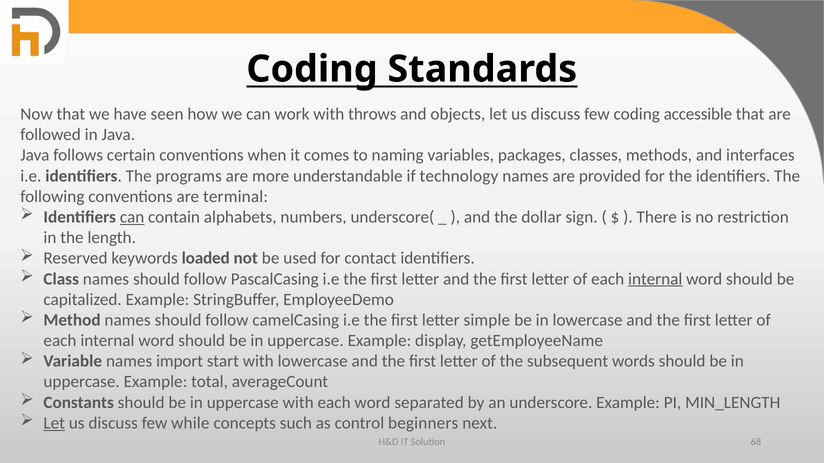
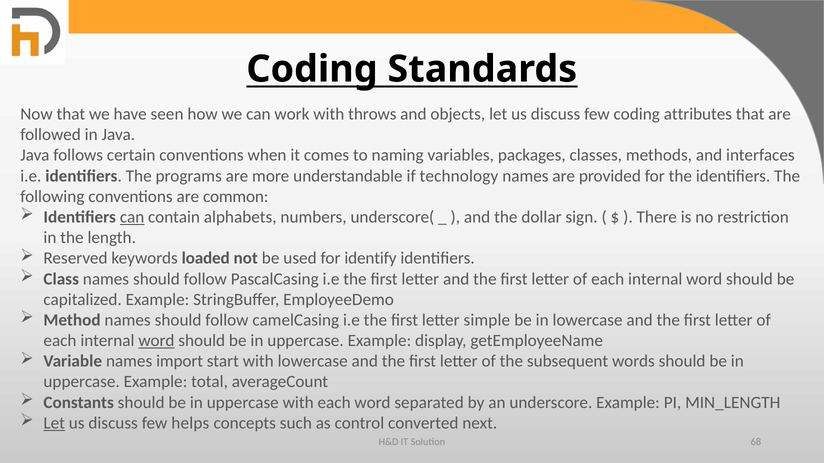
accessible: accessible -> attributes
terminal: terminal -> common
contact: contact -> identify
internal at (655, 279) underline: present -> none
word at (156, 341) underline: none -> present
while: while -> helps
beginners: beginners -> converted
